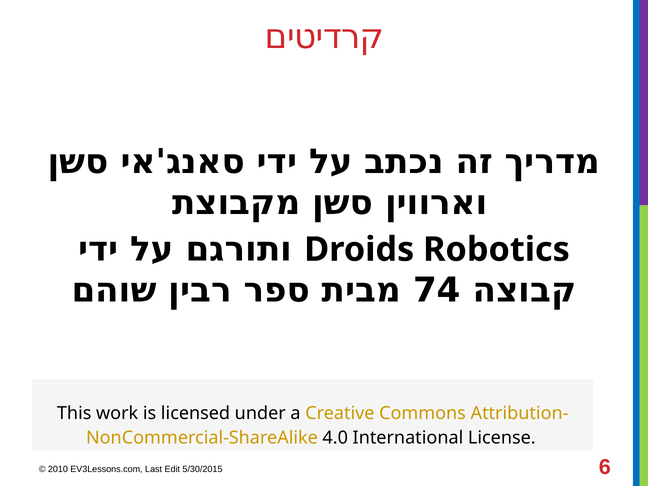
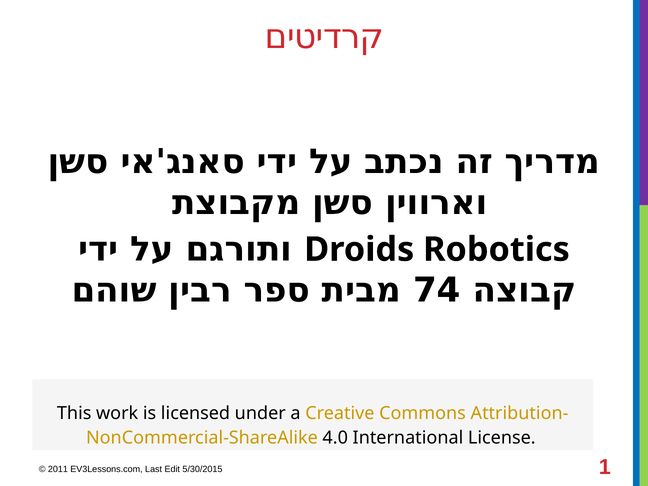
2010: 2010 -> 2011
6: 6 -> 1
